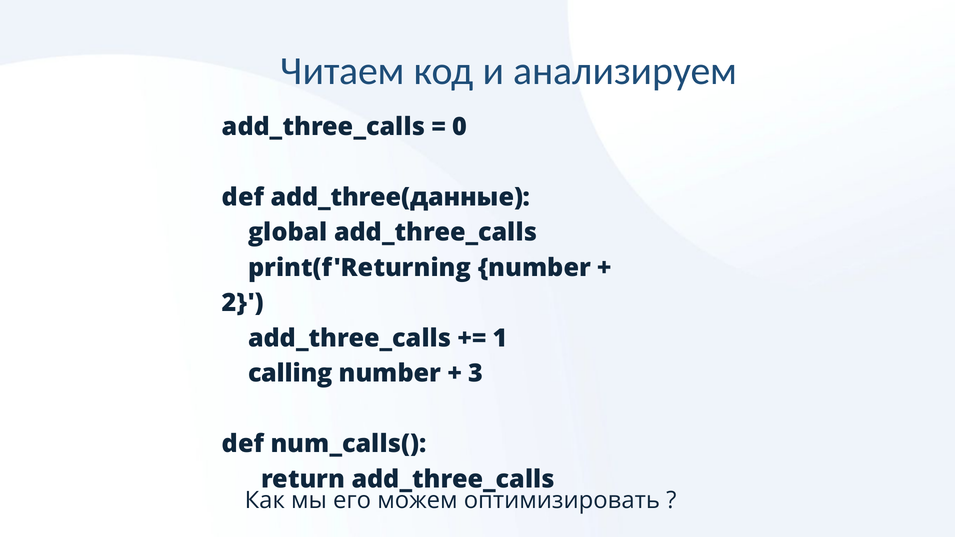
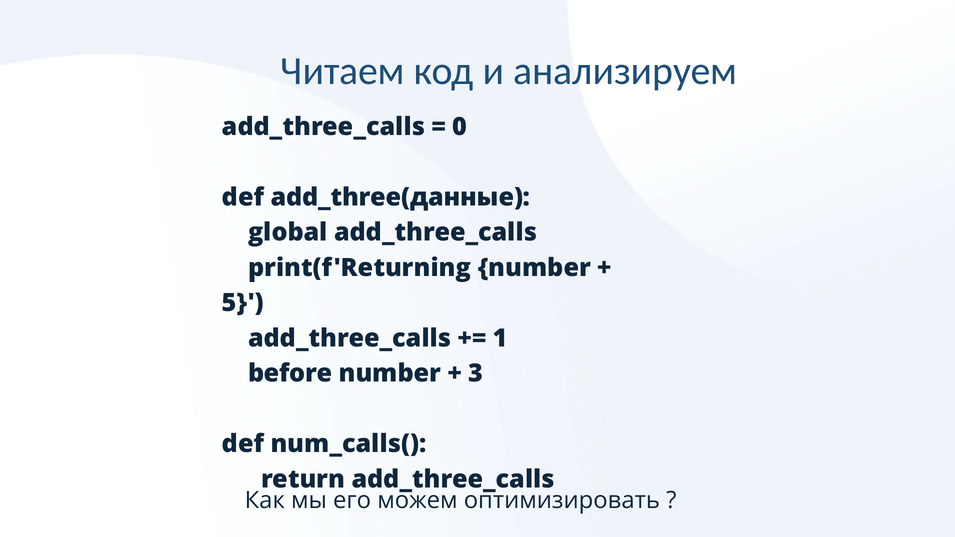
2: 2 -> 5
calling: calling -> before
